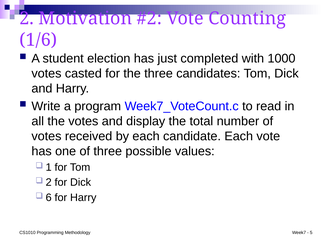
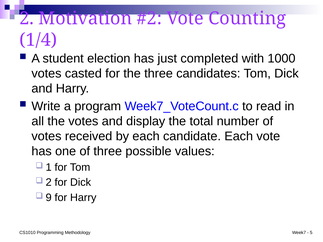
1/6: 1/6 -> 1/4
6: 6 -> 9
